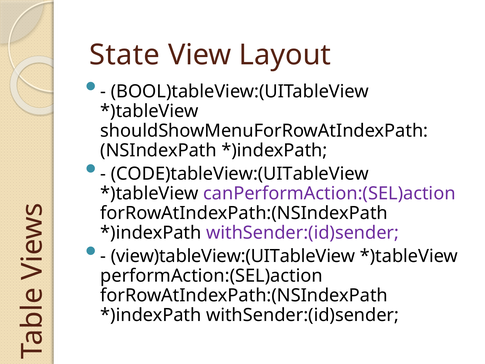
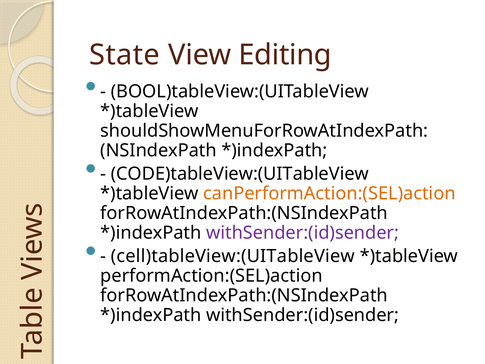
Layout: Layout -> Editing
canPerformAction:(SEL)action colour: purple -> orange
view)tableView:(UITableView: view)tableView:(UITableView -> cell)tableView:(UITableView
